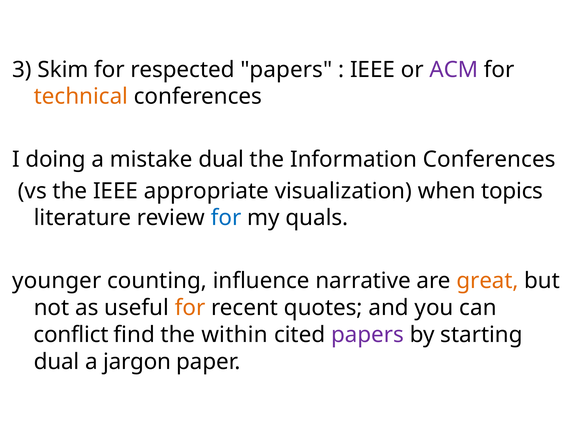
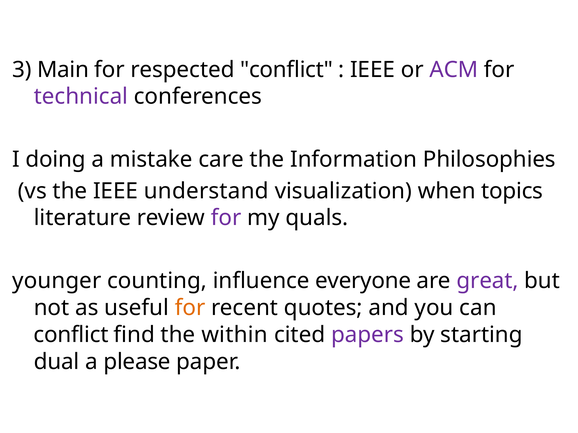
Skim: Skim -> Main
respected papers: papers -> conflict
technical colour: orange -> purple
mistake dual: dual -> care
Information Conferences: Conferences -> Philosophies
appropriate: appropriate -> understand
for at (226, 218) colour: blue -> purple
narrative: narrative -> everyone
great colour: orange -> purple
jargon: jargon -> please
